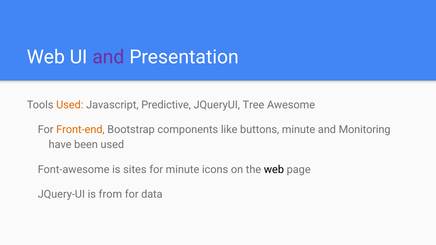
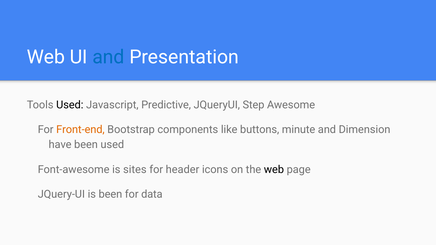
and at (108, 57) colour: purple -> blue
Used at (70, 105) colour: orange -> black
Tree: Tree -> Step
Monitoring: Monitoring -> Dimension
for minute: minute -> header
is from: from -> been
